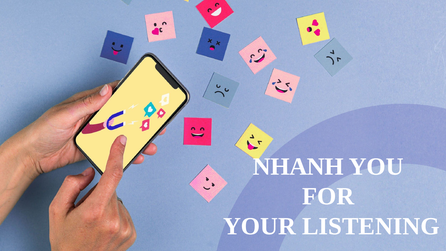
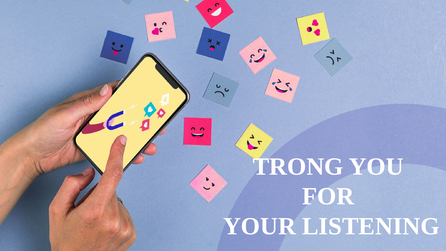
NHANH: NHANH -> TRONG
